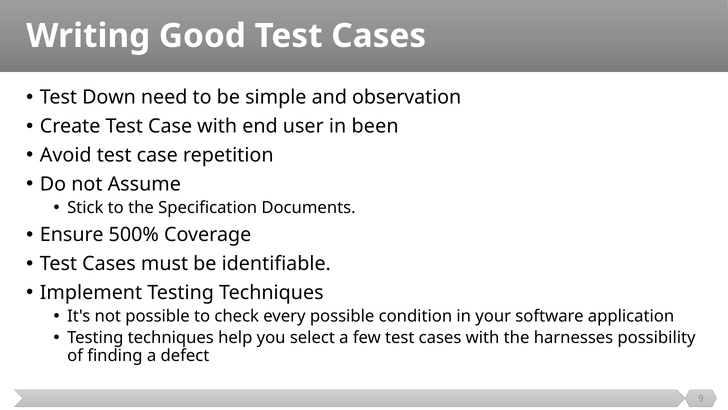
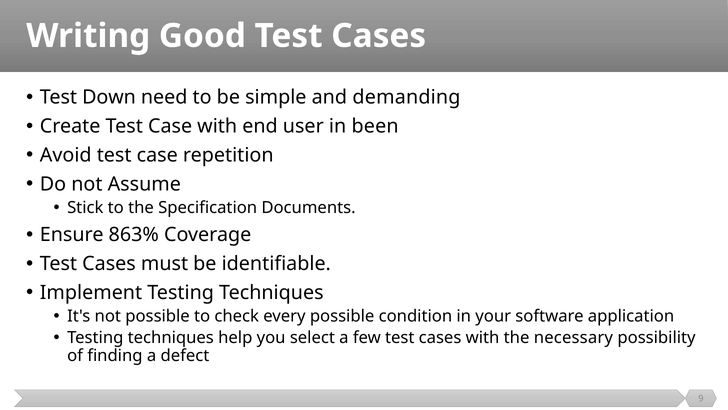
observation: observation -> demanding
500%: 500% -> 863%
harnesses: harnesses -> necessary
